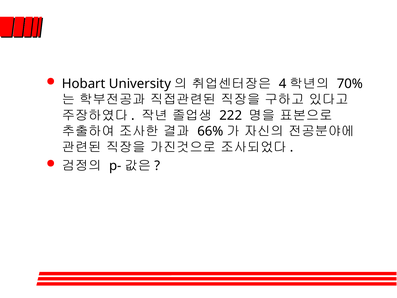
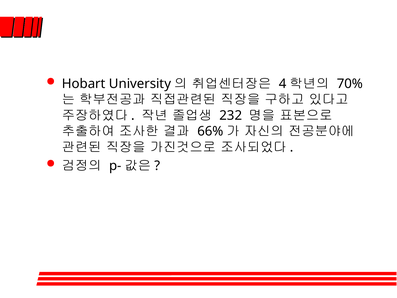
222: 222 -> 232
